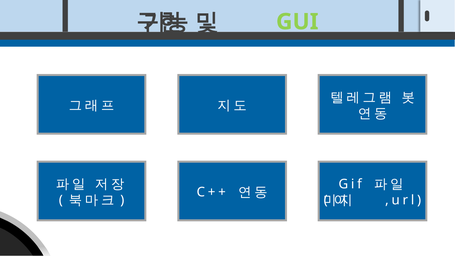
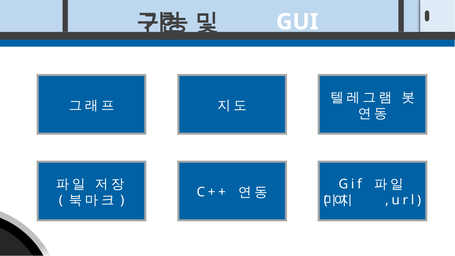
GUI colour: light green -> white
